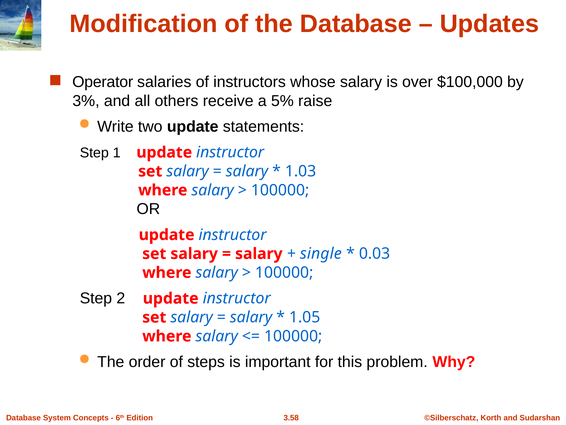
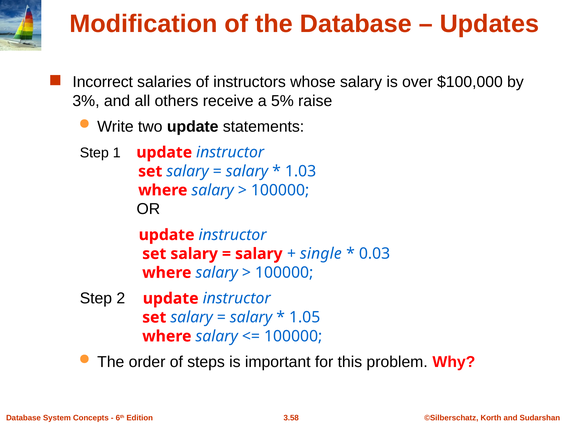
Operator: Operator -> Incorrect
